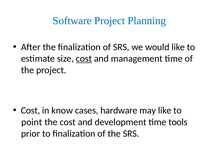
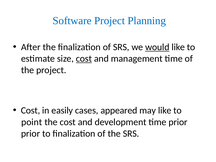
would underline: none -> present
know: know -> easily
hardware: hardware -> appeared
time tools: tools -> prior
